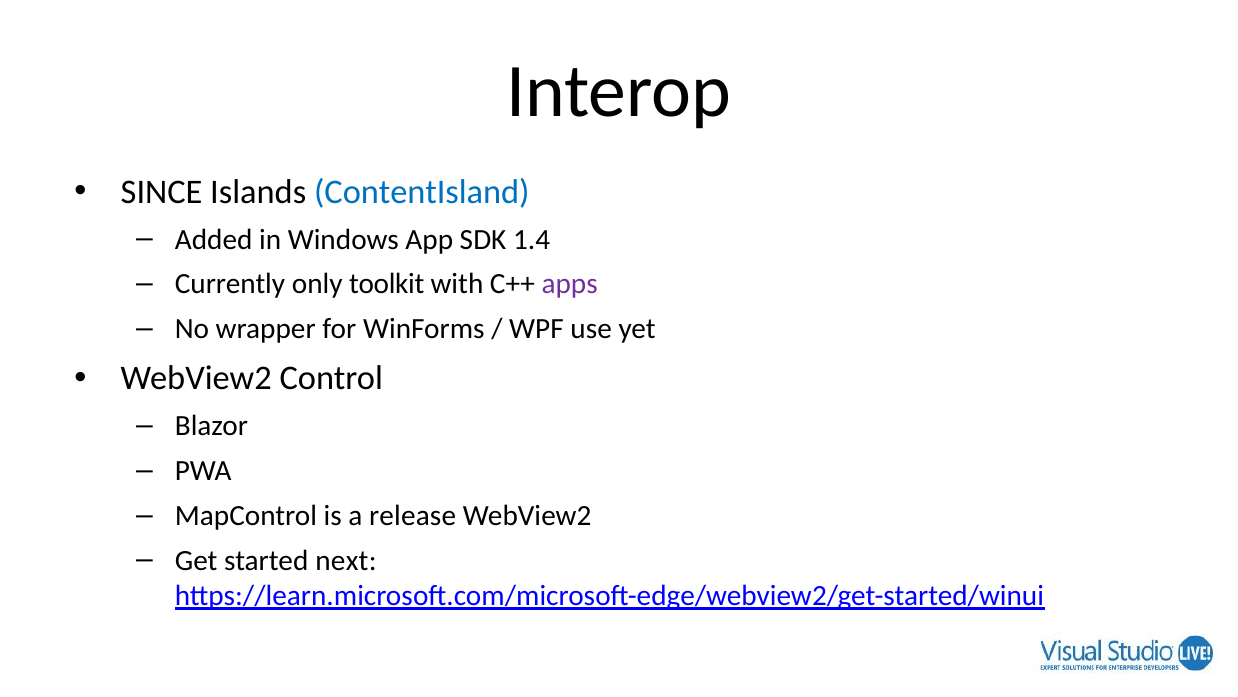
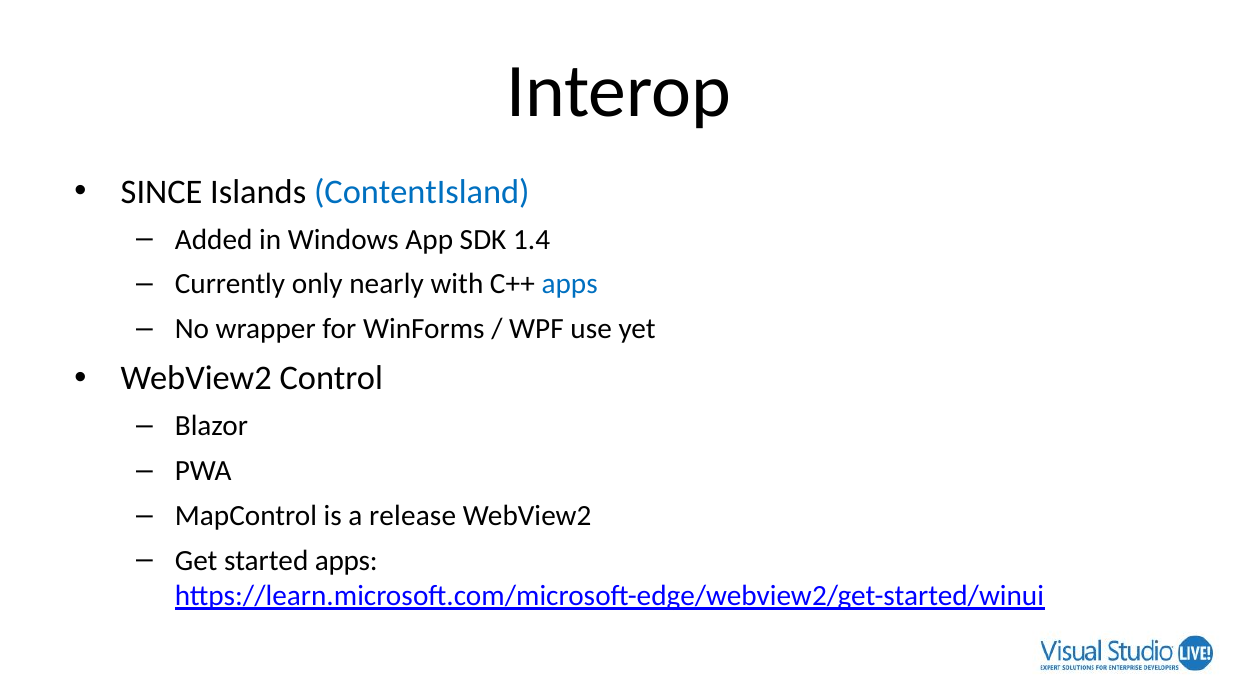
toolkit: toolkit -> nearly
apps at (570, 284) colour: purple -> blue
started next: next -> apps
